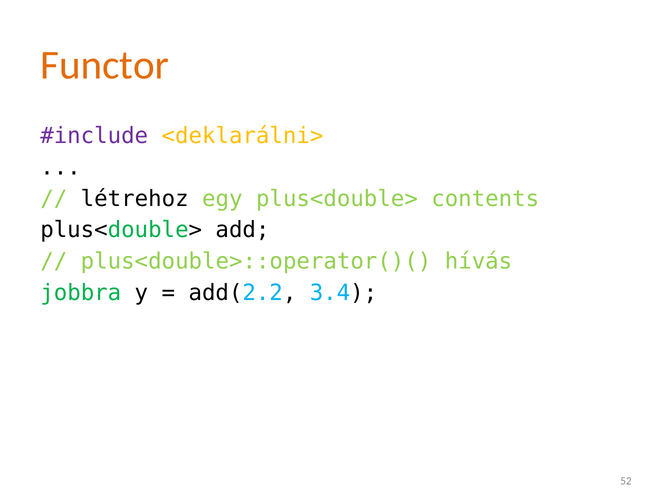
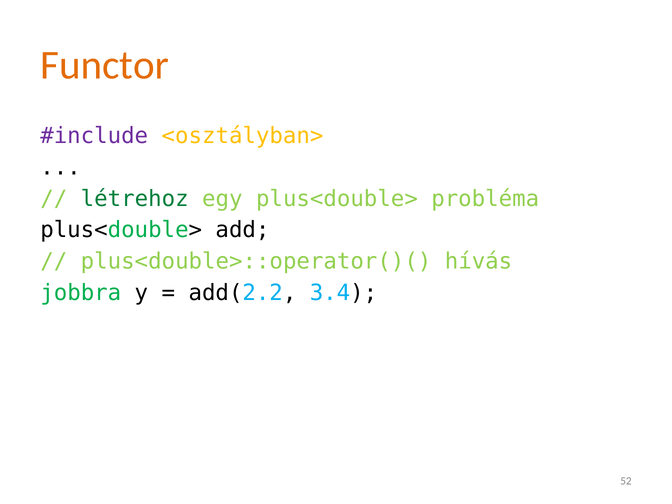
<deklarálni>: <deklarálni> -> <osztályban>
létrehoz colour: black -> green
contents: contents -> probléma
